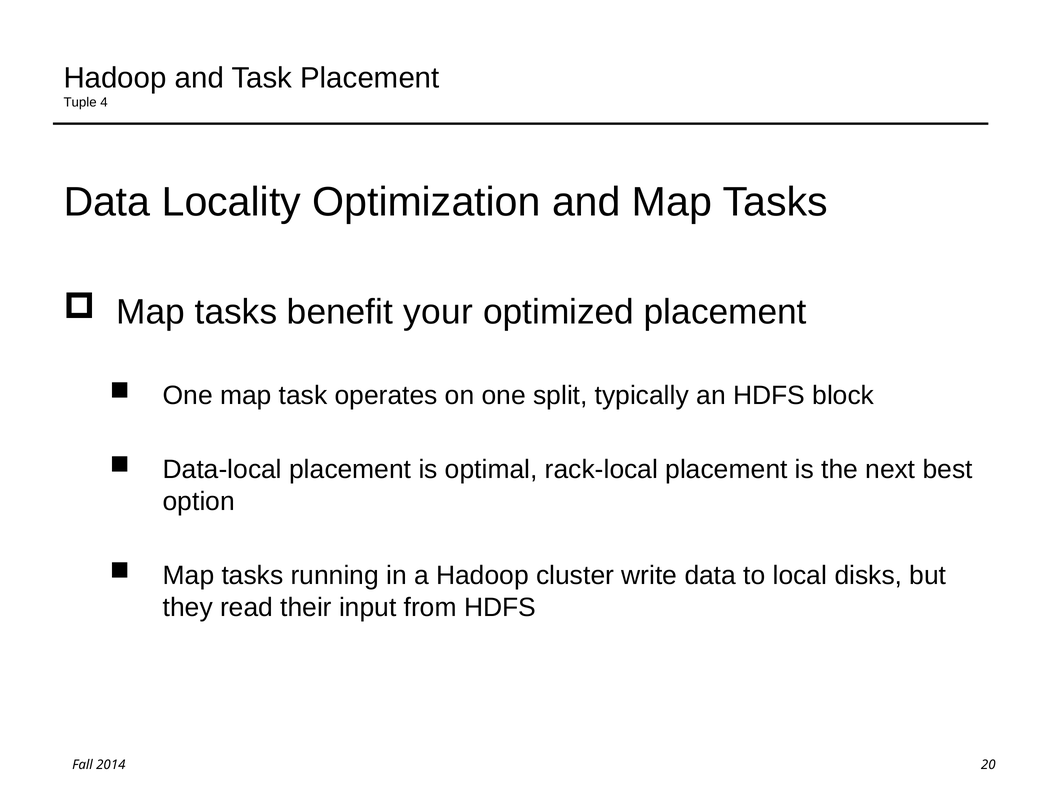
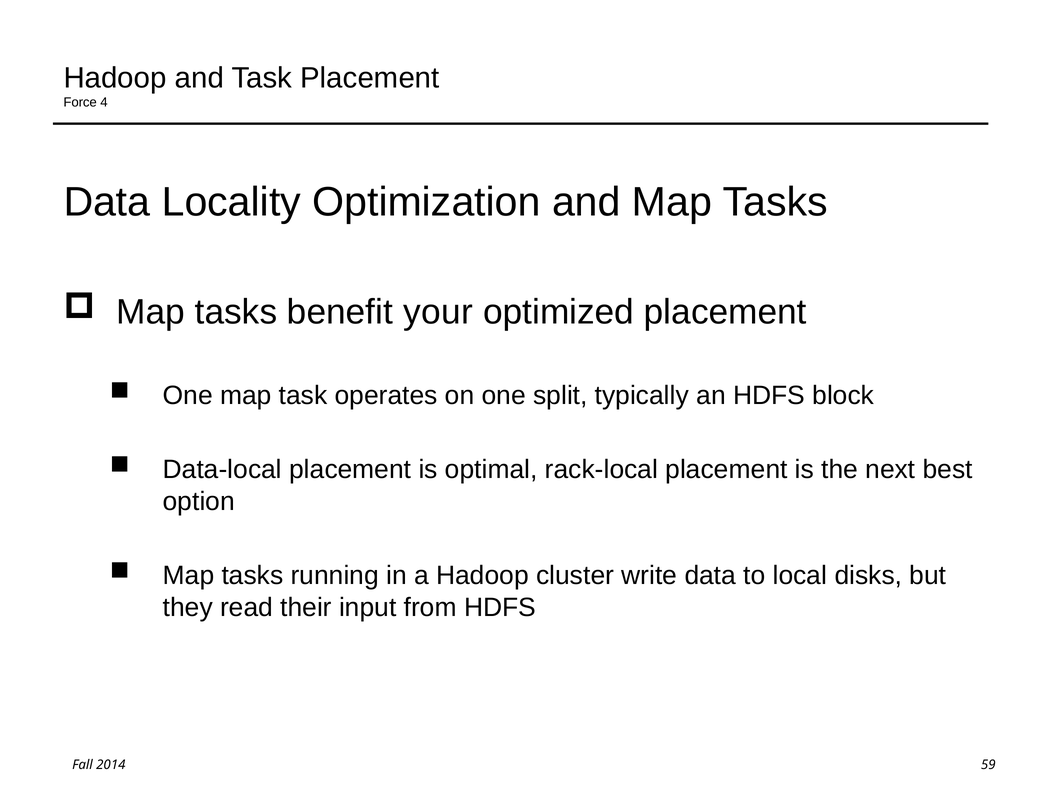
Tuple: Tuple -> Force
20: 20 -> 59
